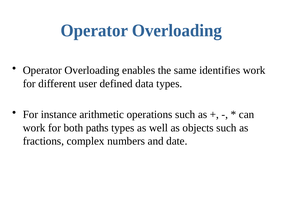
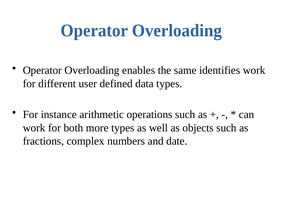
paths: paths -> more
